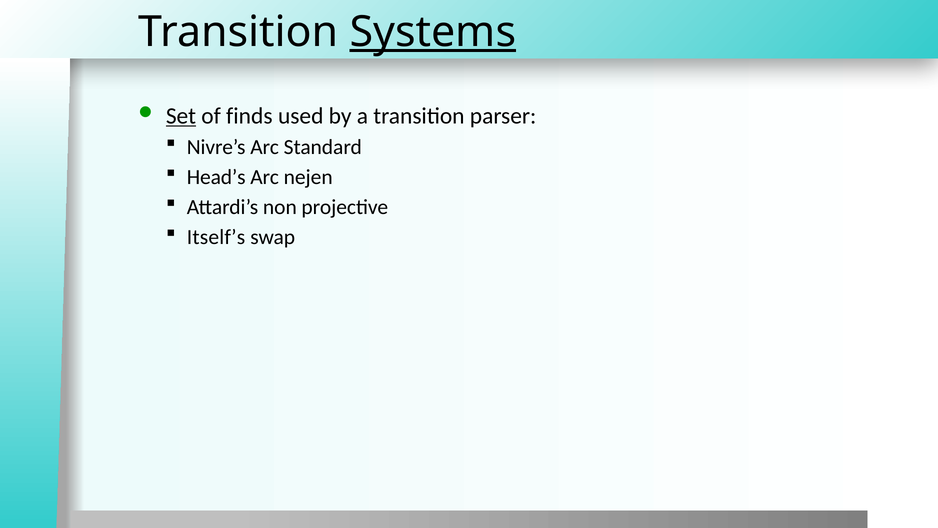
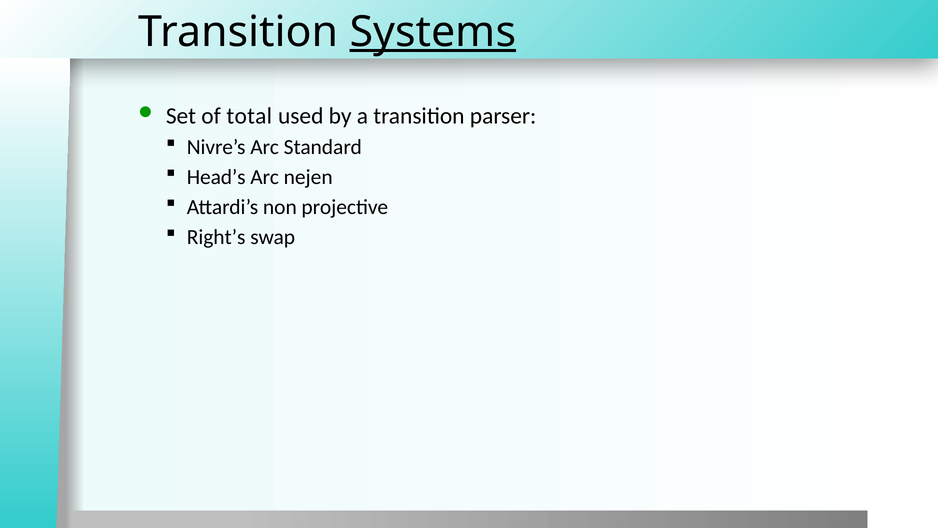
Set underline: present -> none
finds: finds -> total
Itself’s: Itself’s -> Right’s
